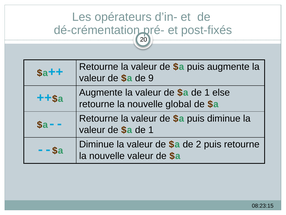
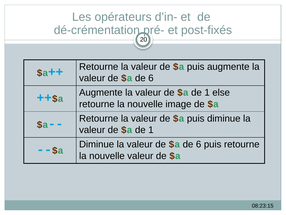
9 at (151, 78): 9 -> 6
global: global -> image
2 at (199, 144): 2 -> 6
